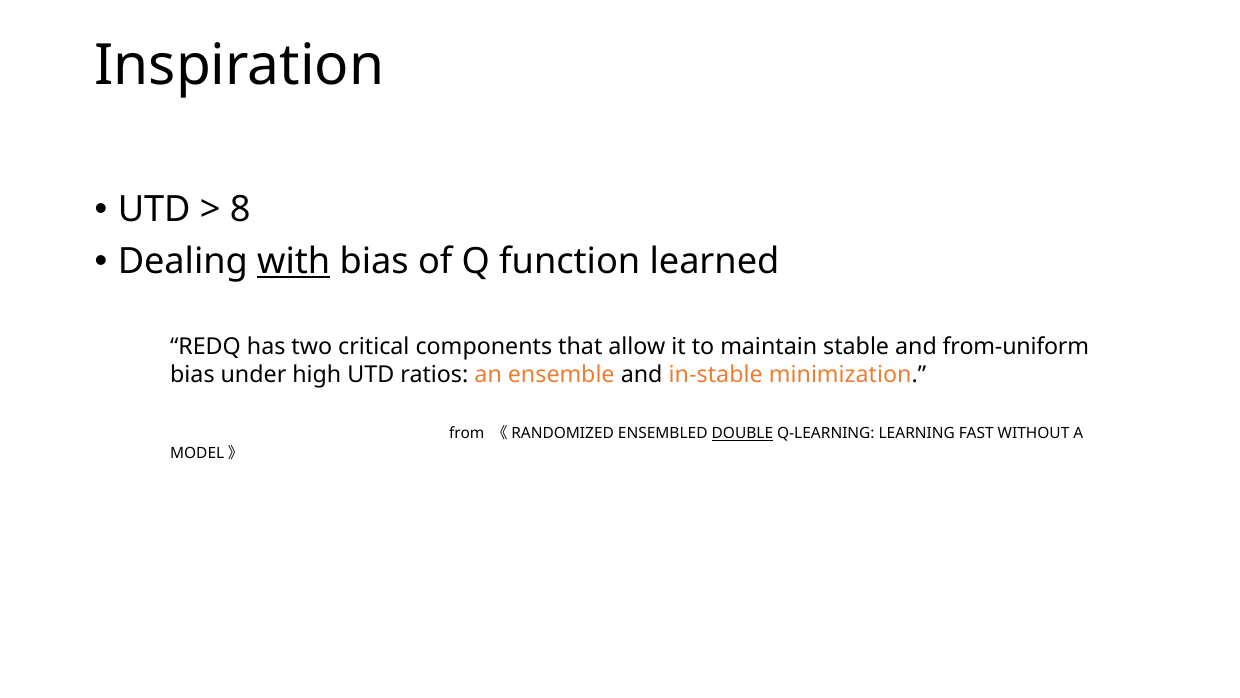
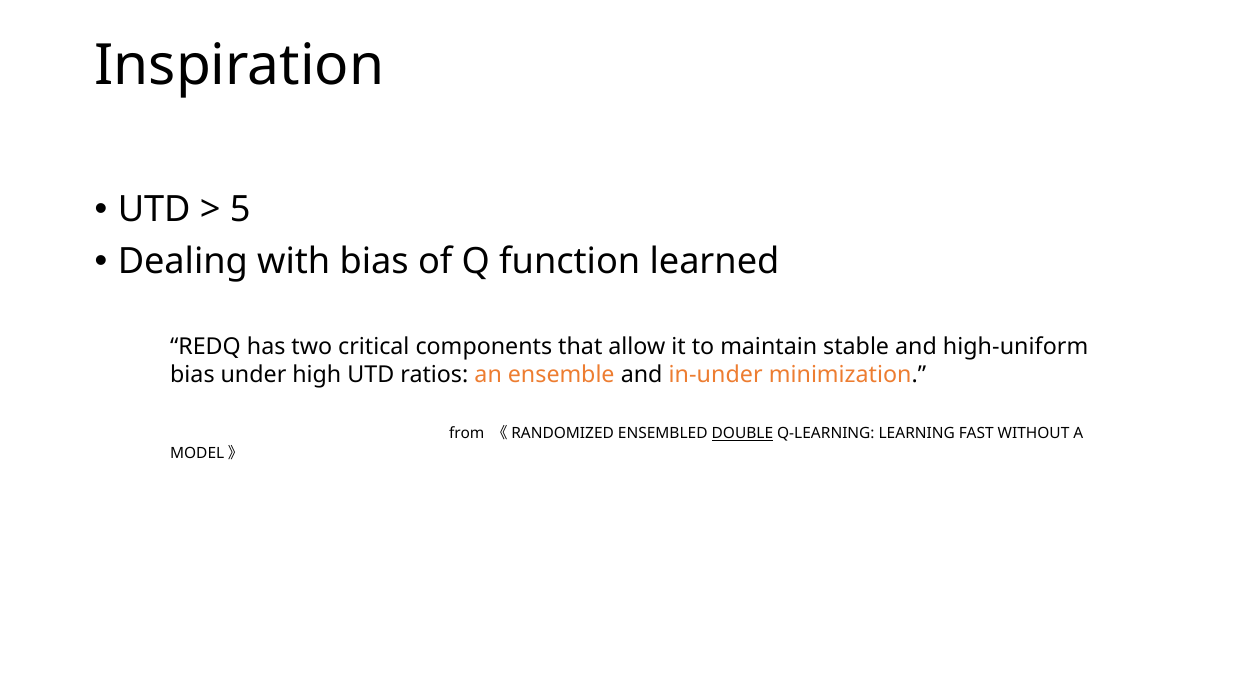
8: 8 -> 5
with underline: present -> none
from-uniform: from-uniform -> high-uniform
in-stable: in-stable -> in-under
